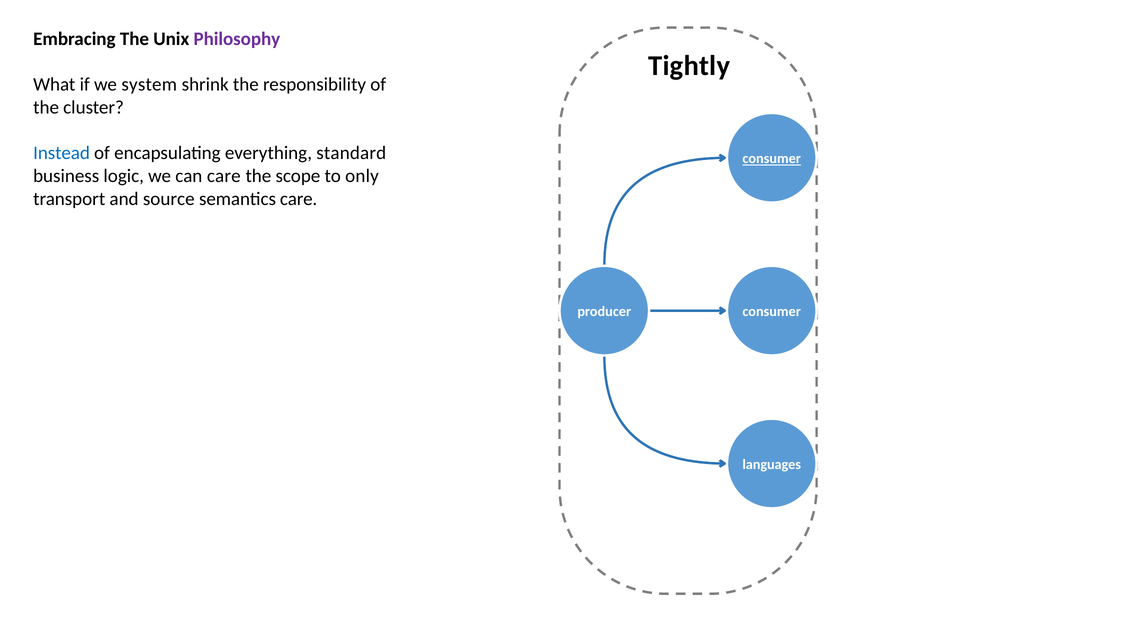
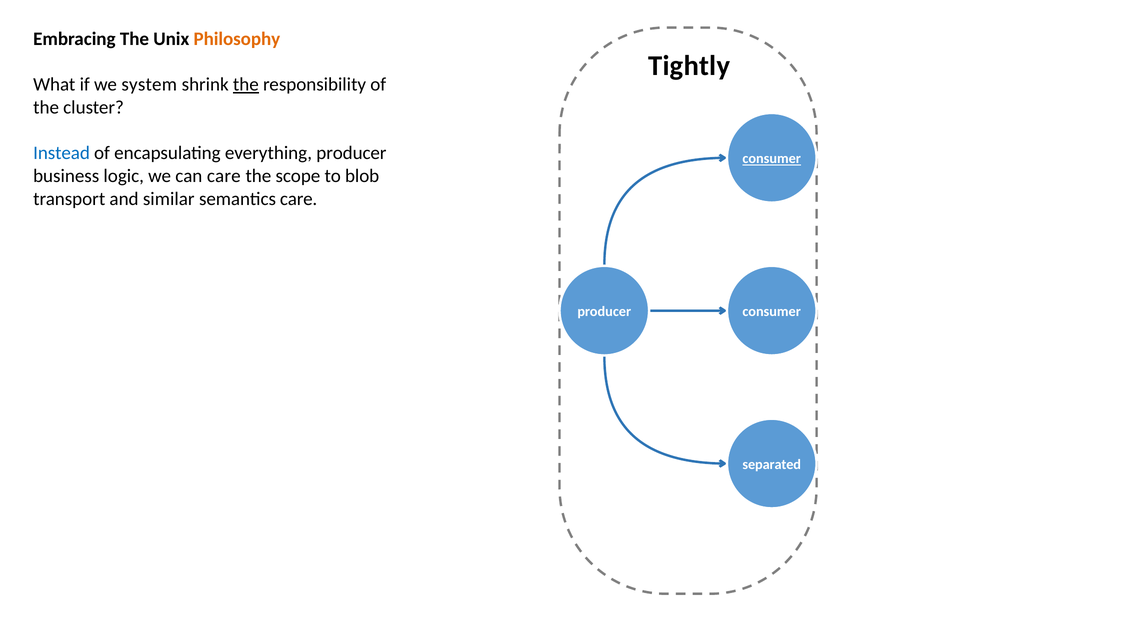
Philosophy colour: purple -> orange
the at (246, 84) underline: none -> present
everything standard: standard -> producer
only: only -> blob
source: source -> similar
languages: languages -> separated
